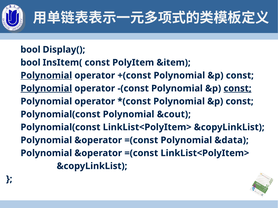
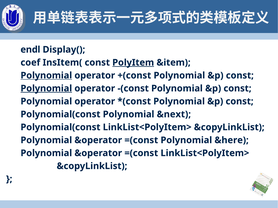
bool at (30, 50): bool -> endl
bool at (30, 63): bool -> coef
PolyItem underline: none -> present
const at (237, 89) underline: present -> none
&cout: &cout -> &next
&data: &data -> &here
